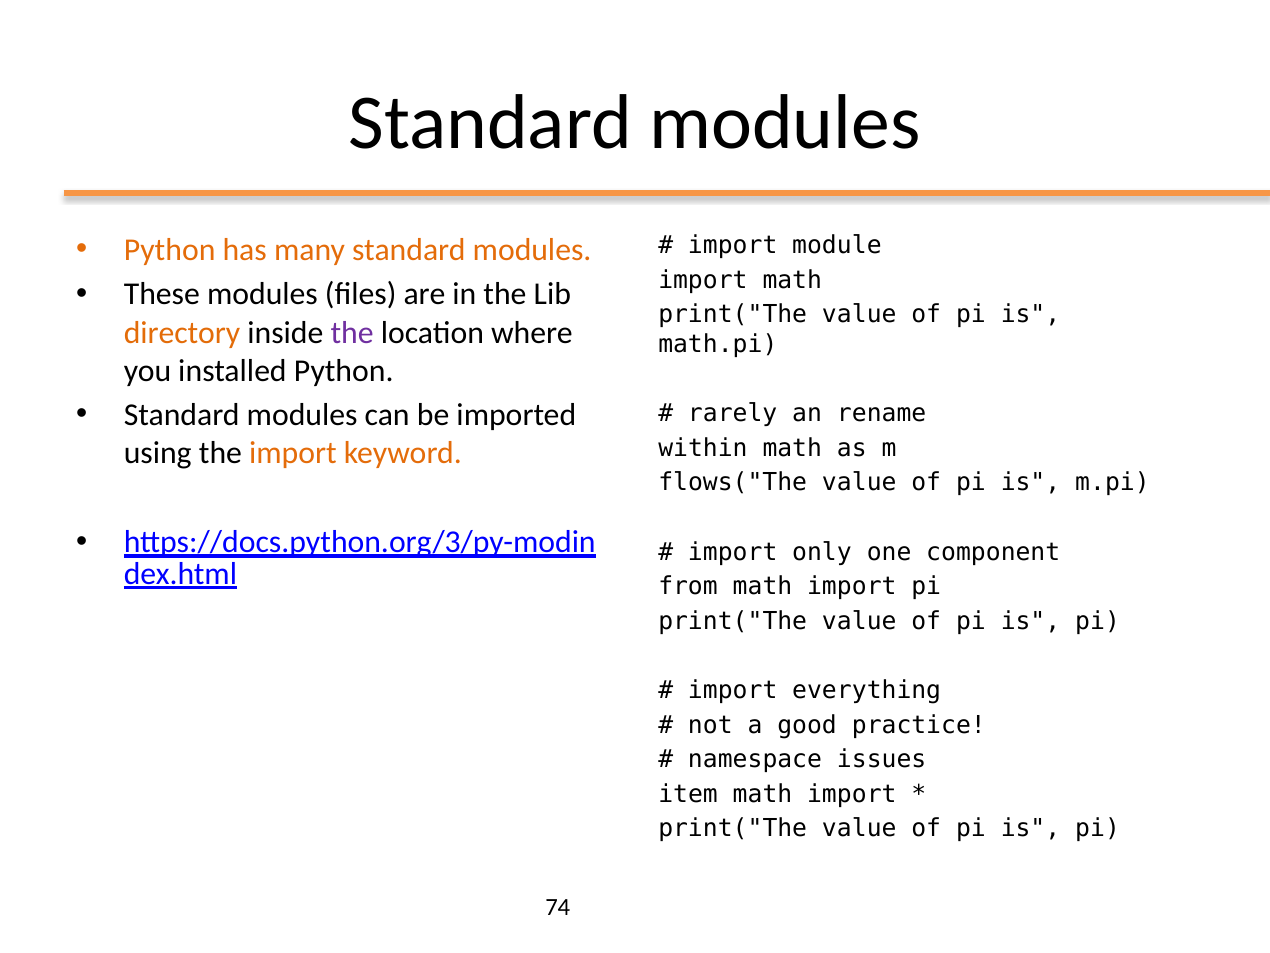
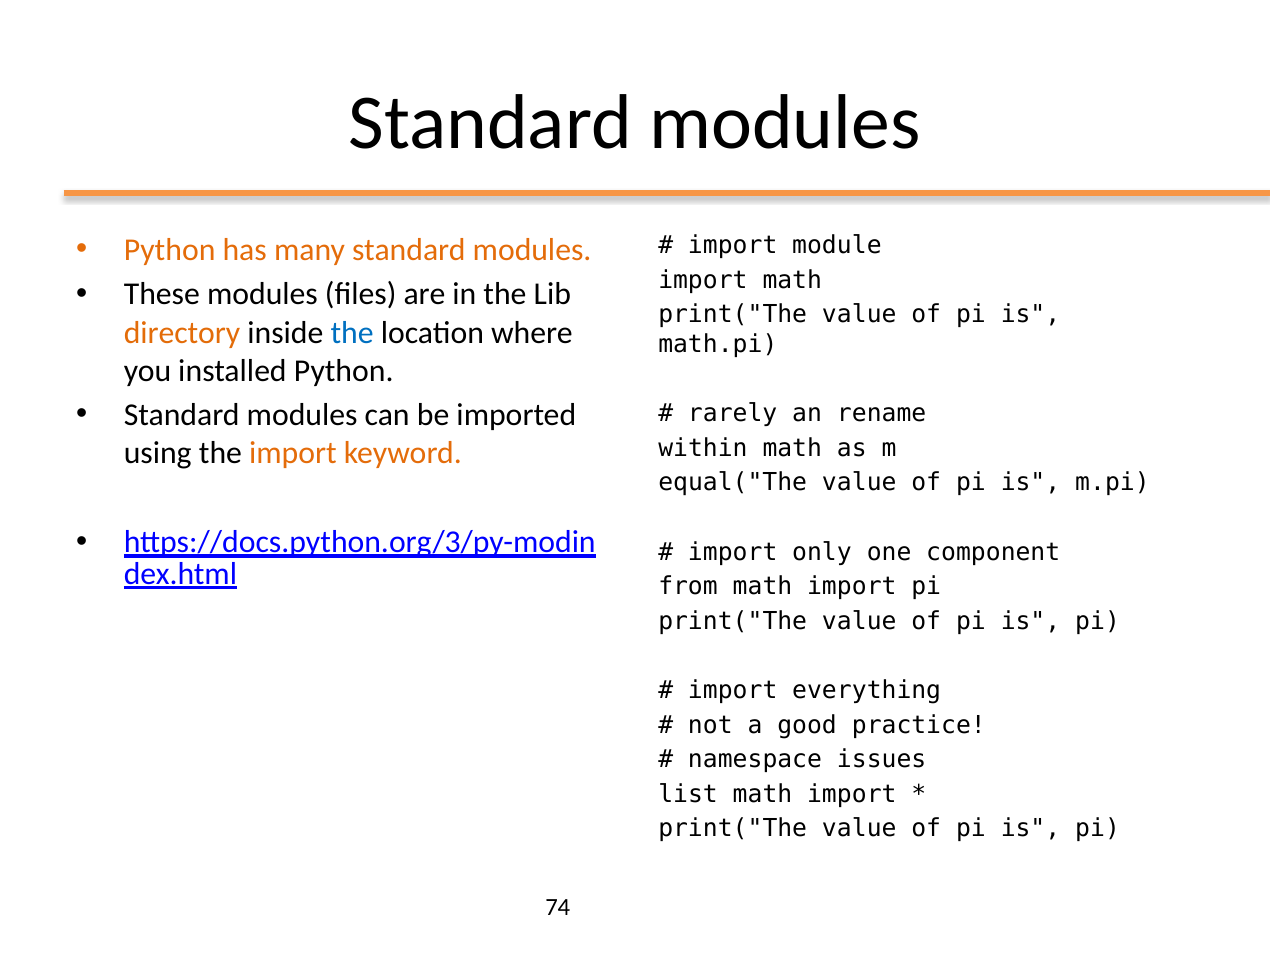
the at (352, 332) colour: purple -> blue
flows("The: flows("The -> equal("The
item: item -> list
